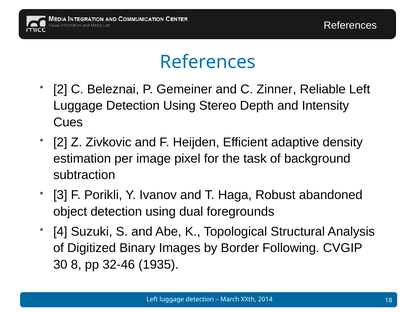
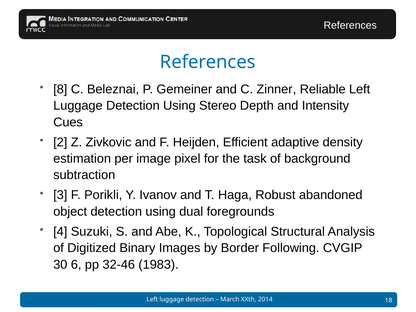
2 at (60, 89): 2 -> 8
8: 8 -> 6
1935: 1935 -> 1983
